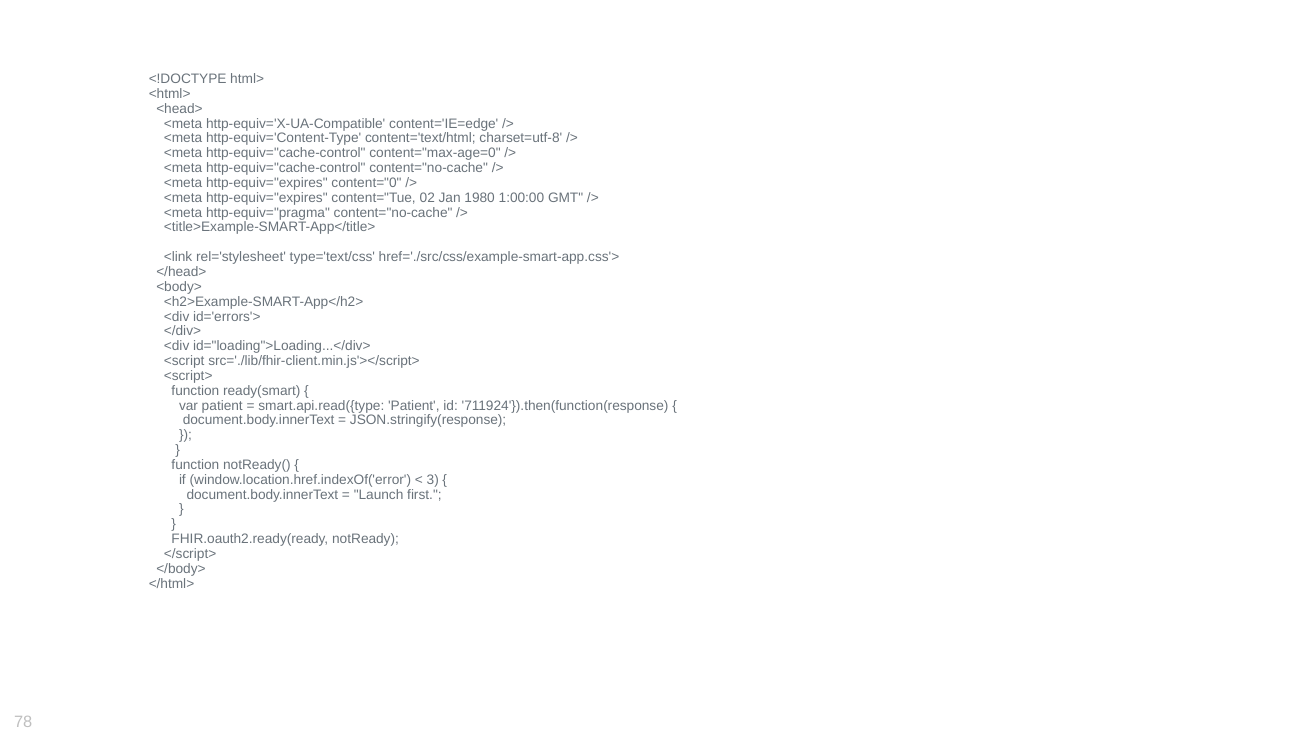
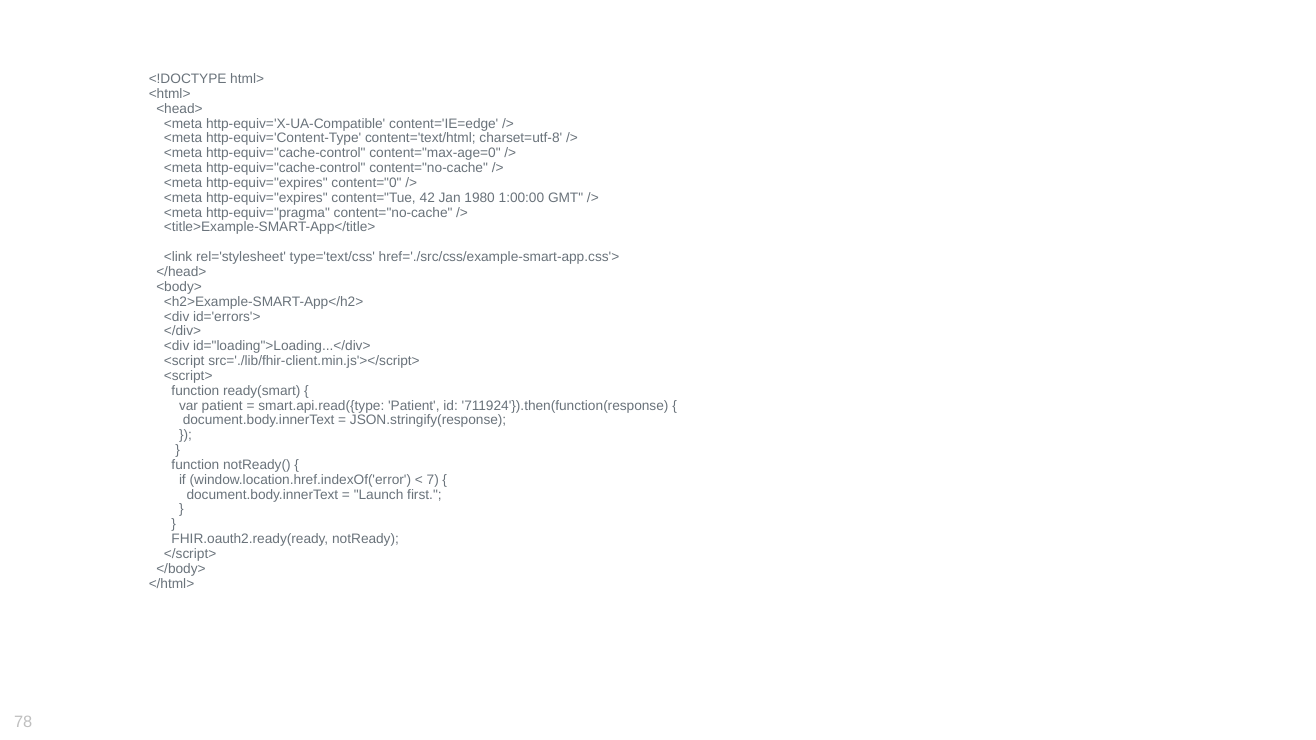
02: 02 -> 42
3: 3 -> 7
